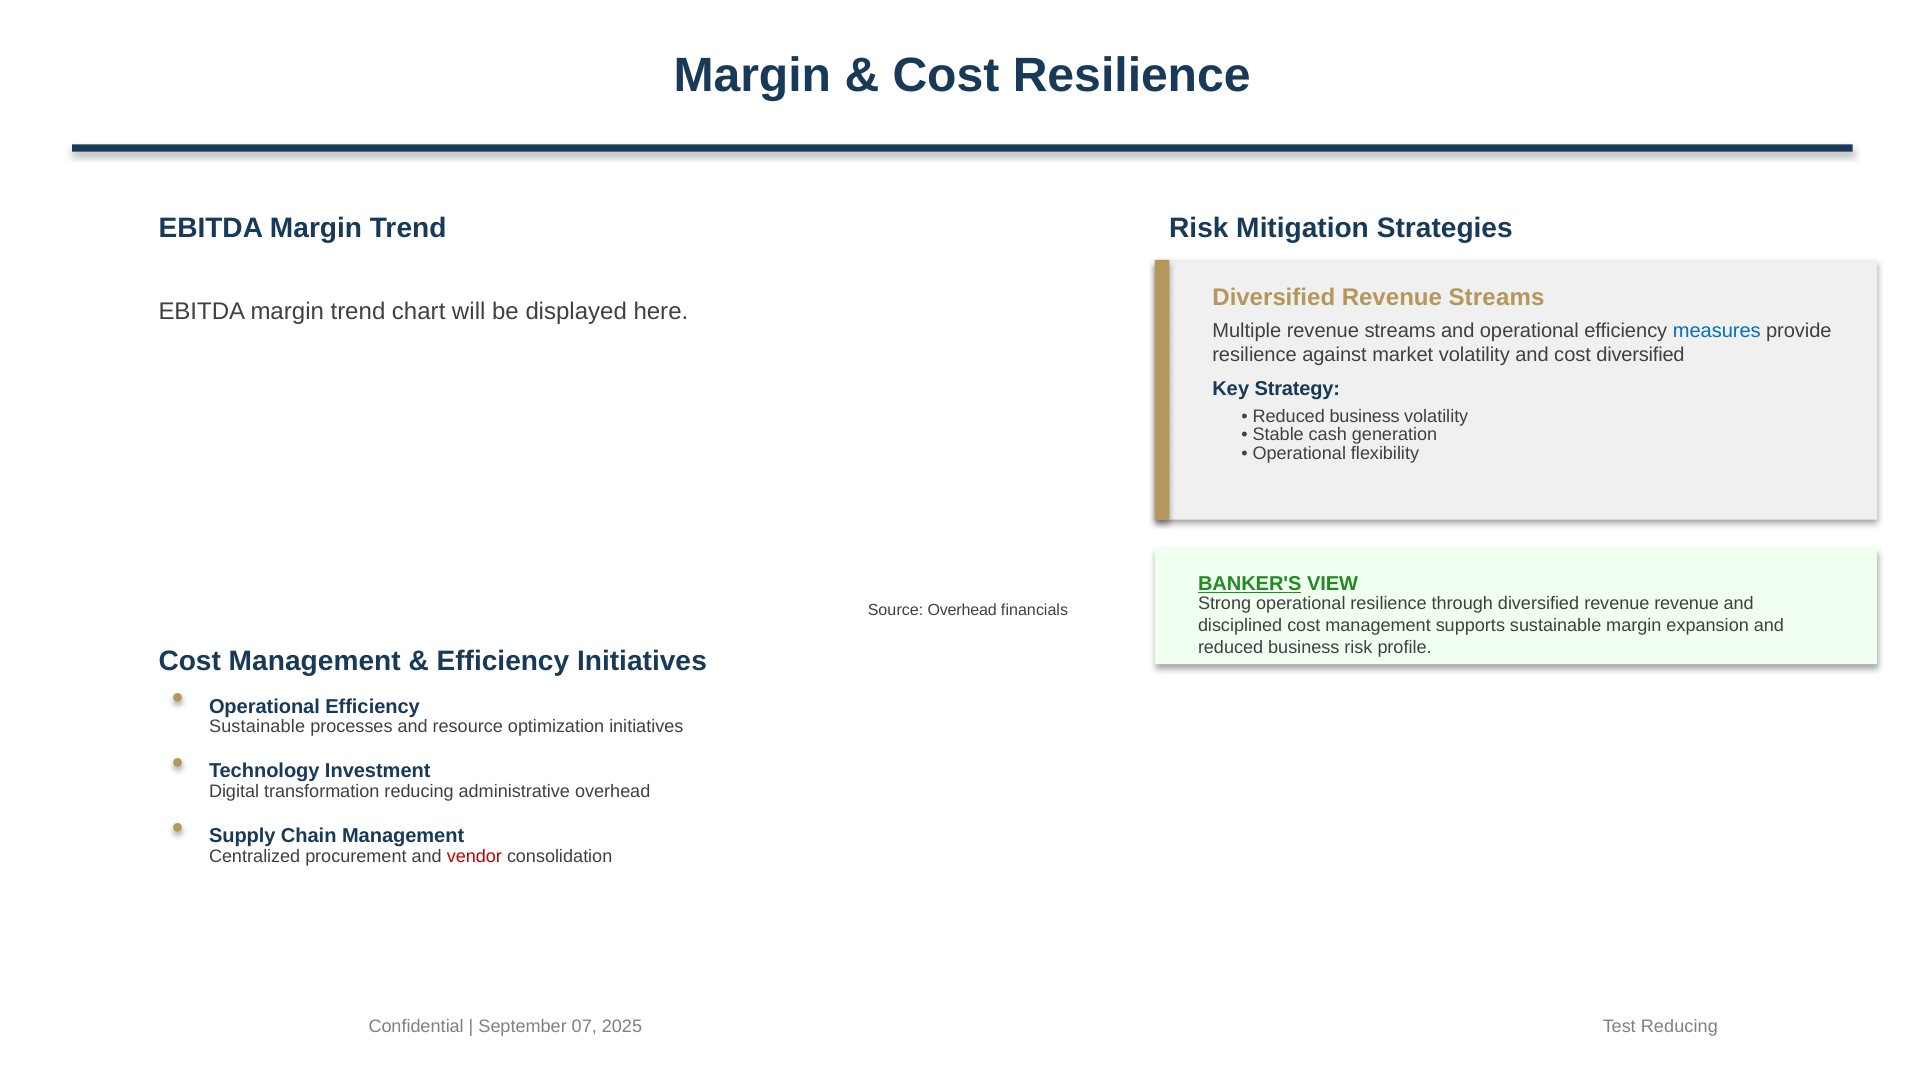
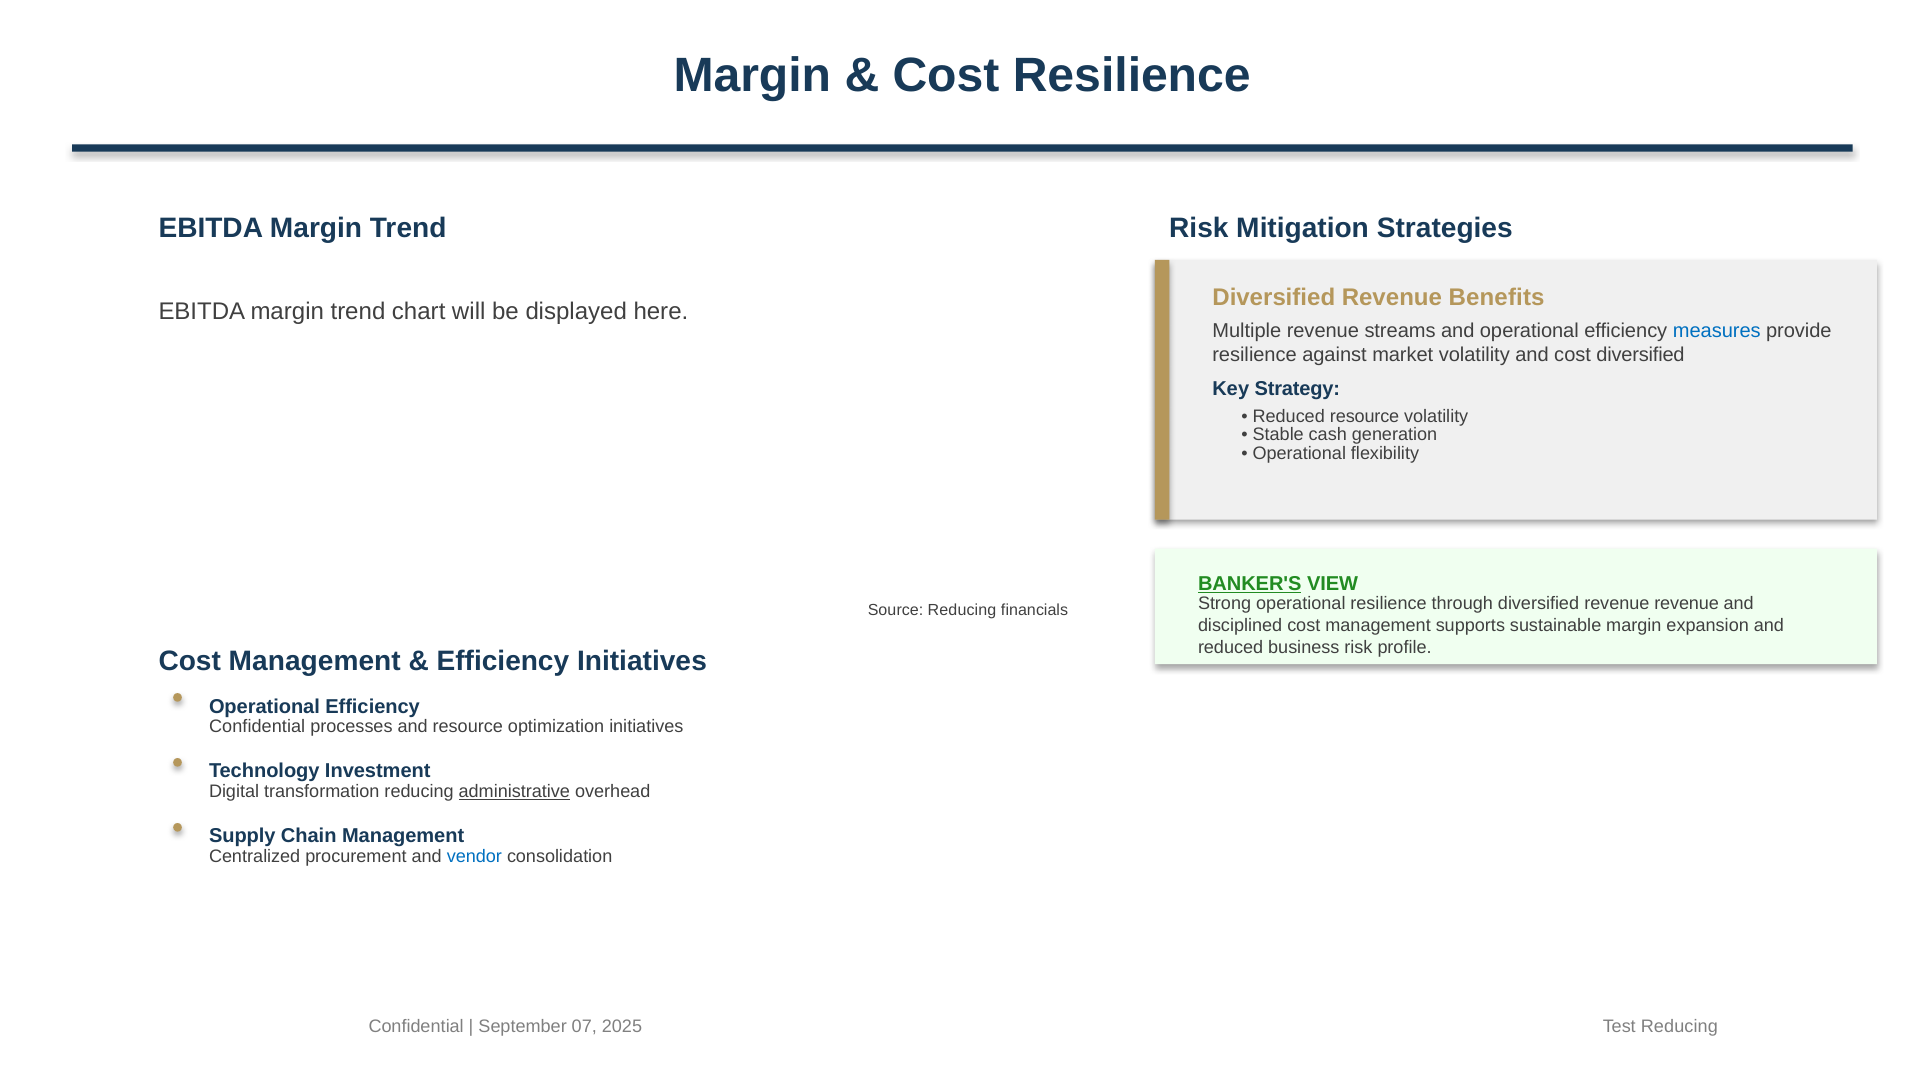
Diversified Revenue Streams: Streams -> Benefits
business at (1365, 416): business -> resource
Source Overhead: Overhead -> Reducing
Sustainable at (257, 727): Sustainable -> Confidential
administrative underline: none -> present
vendor colour: red -> blue
